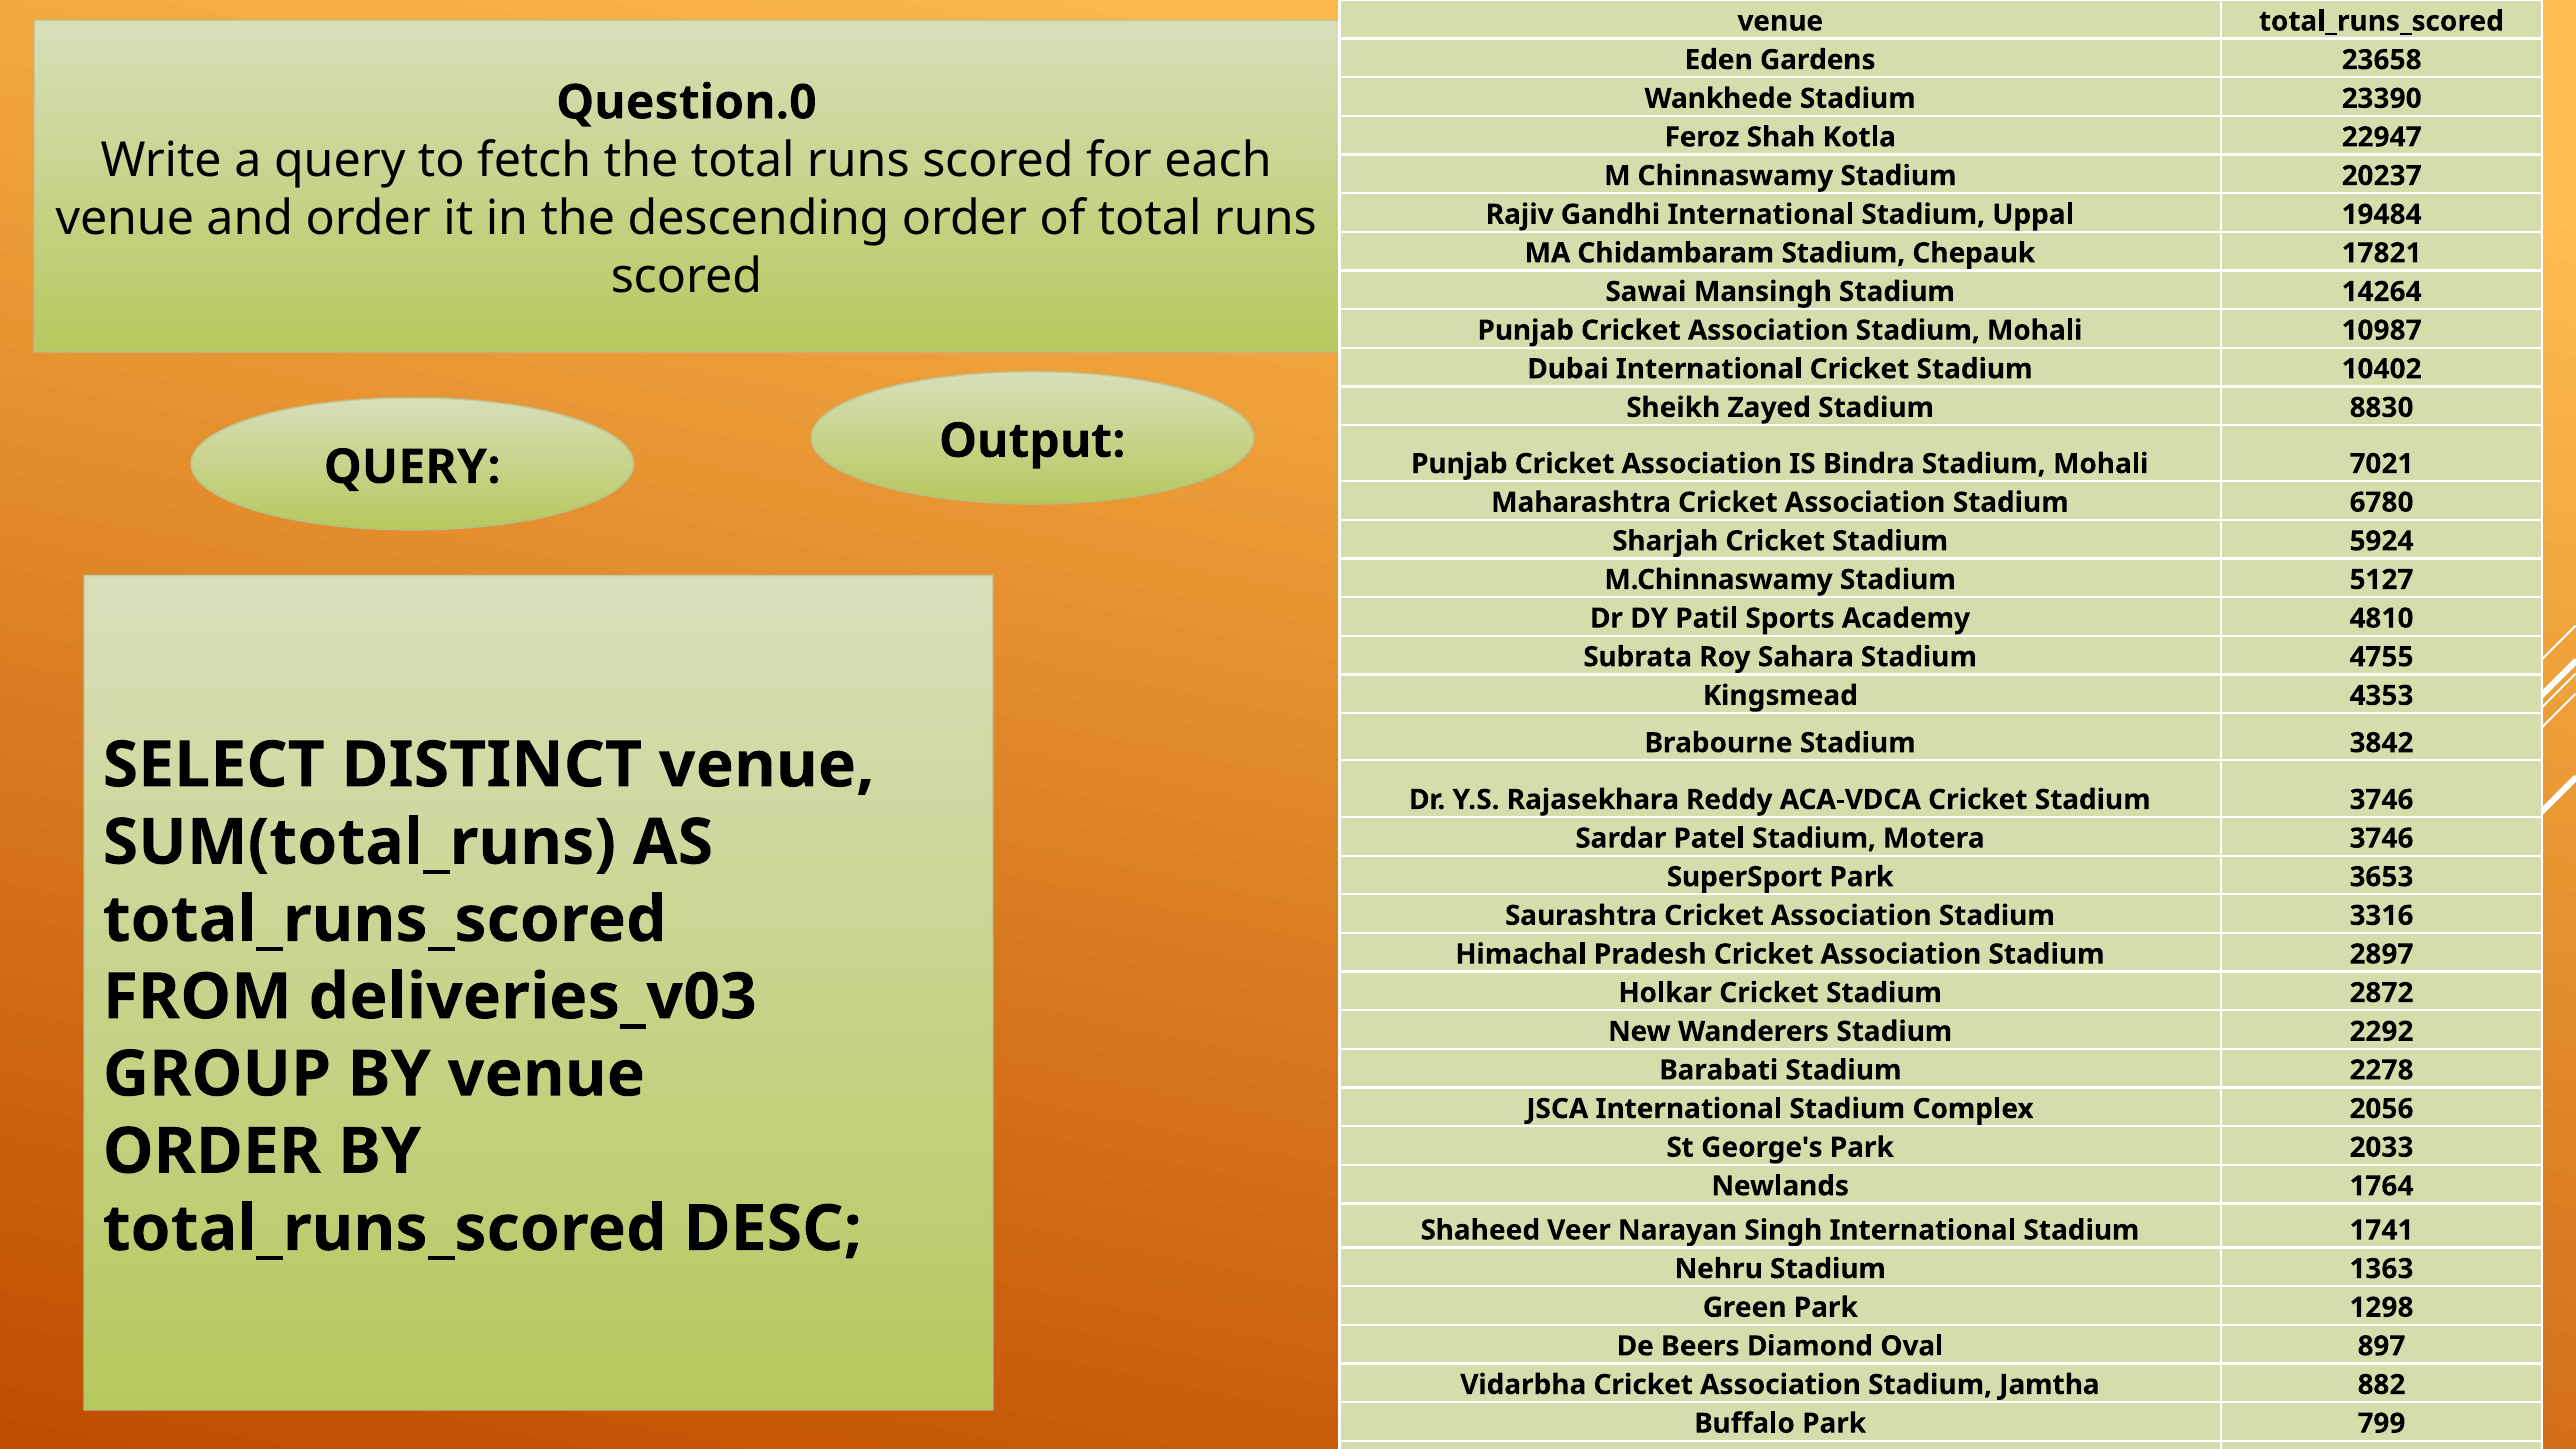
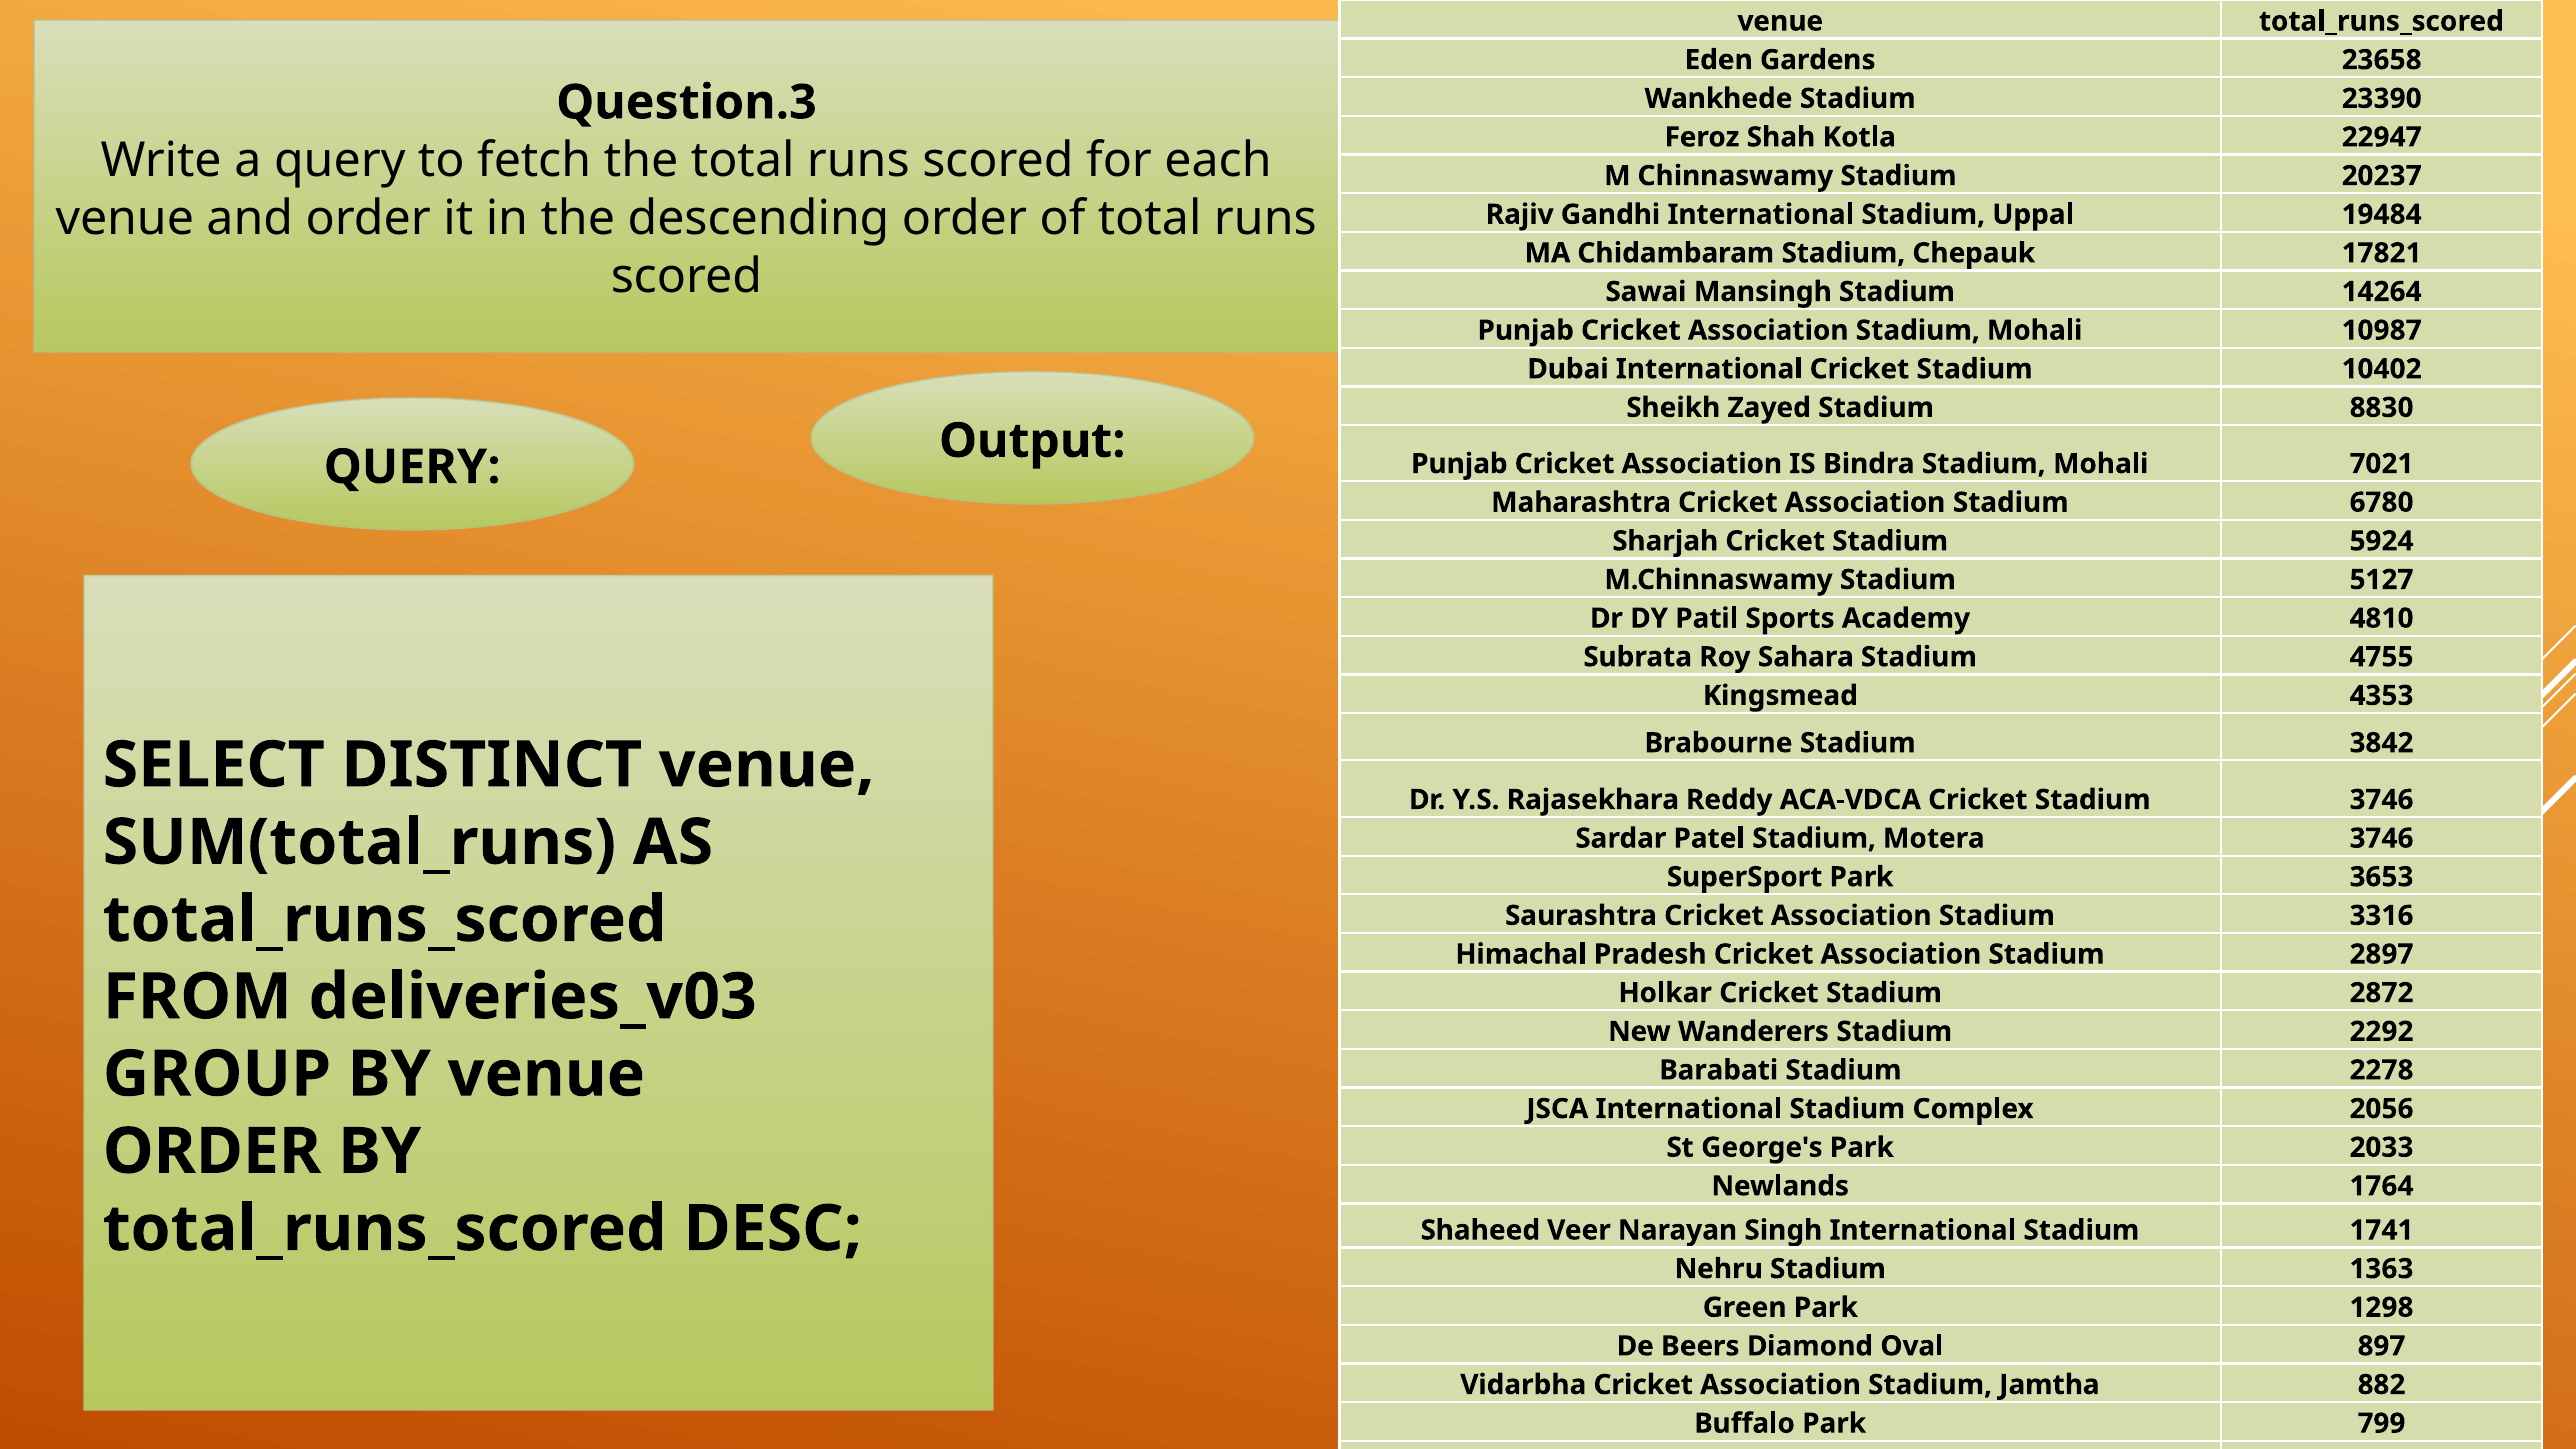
Question.0: Question.0 -> Question.3
